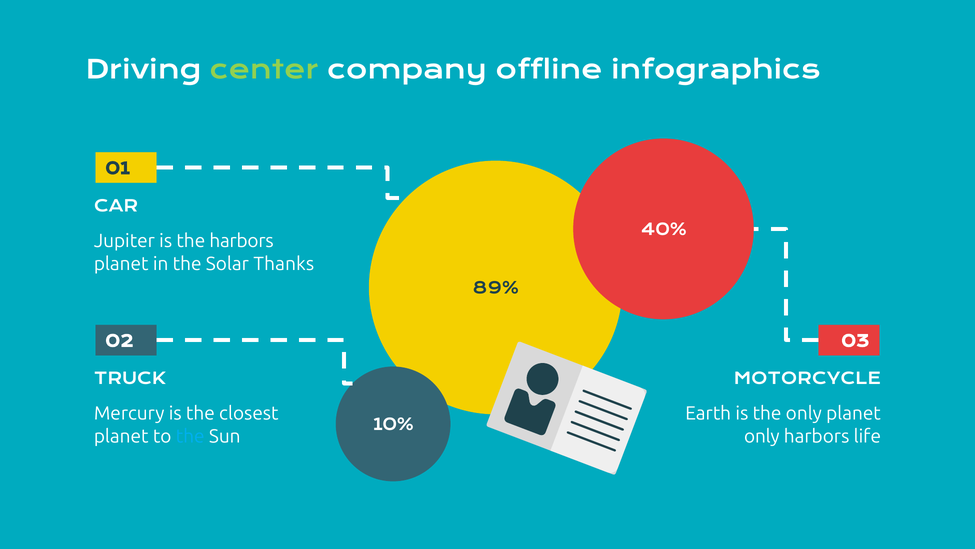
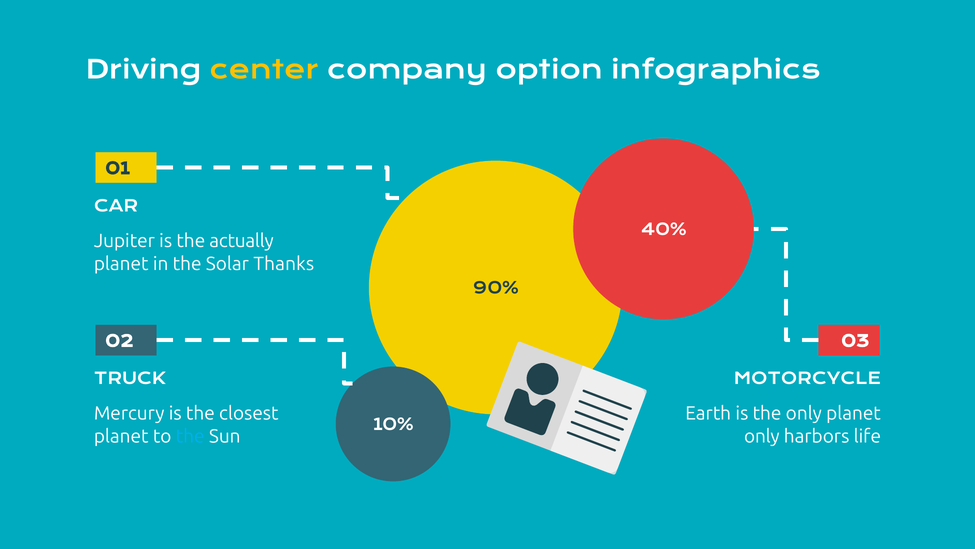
center colour: light green -> yellow
offline: offline -> option
the harbors: harbors -> actually
89%: 89% -> 90%
